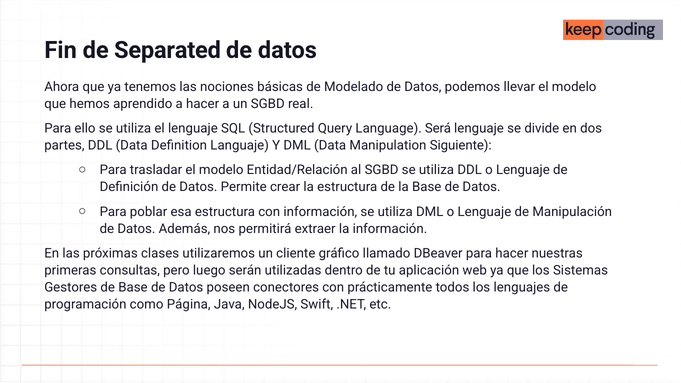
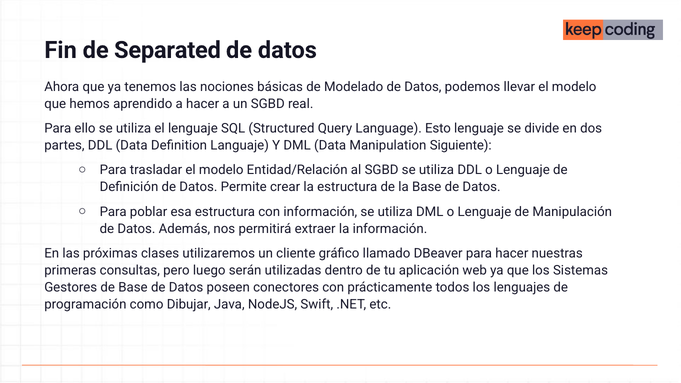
Será: Será -> Esto
Página: Página -> Dibujar
